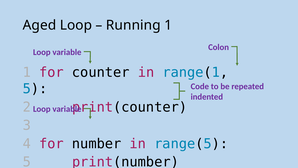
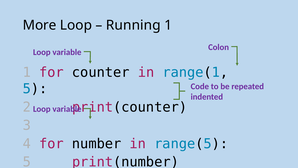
Aged: Aged -> More
